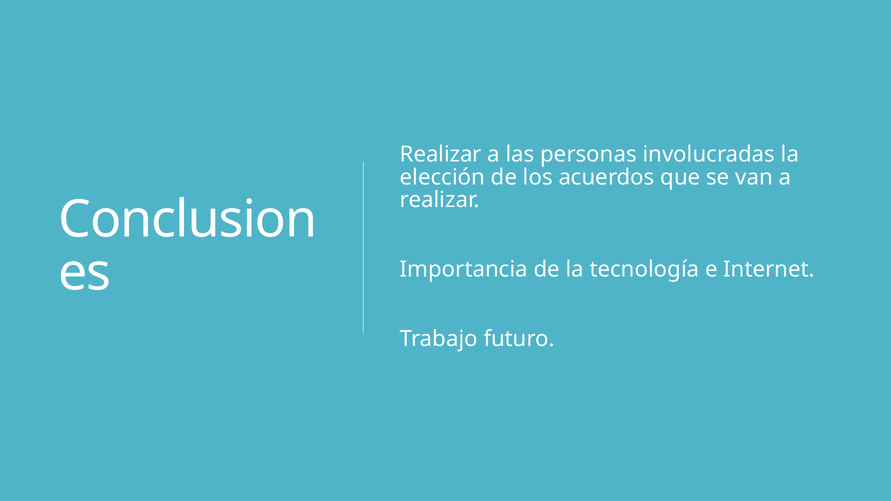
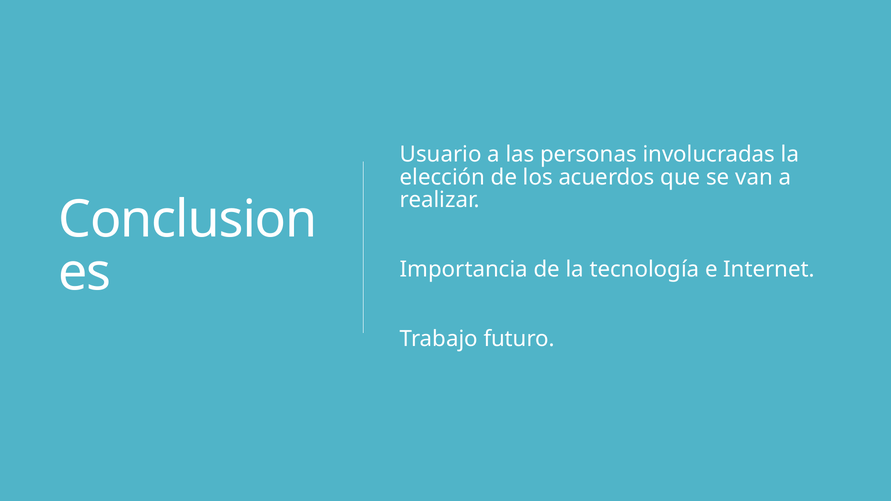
Realizar at (441, 155): Realizar -> Usuario
